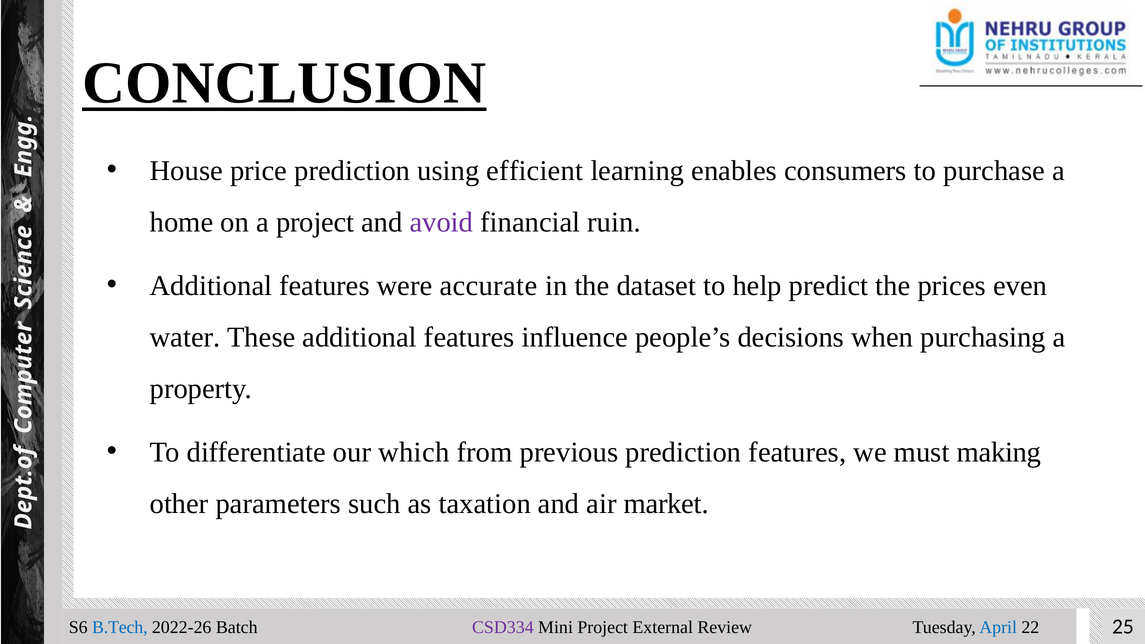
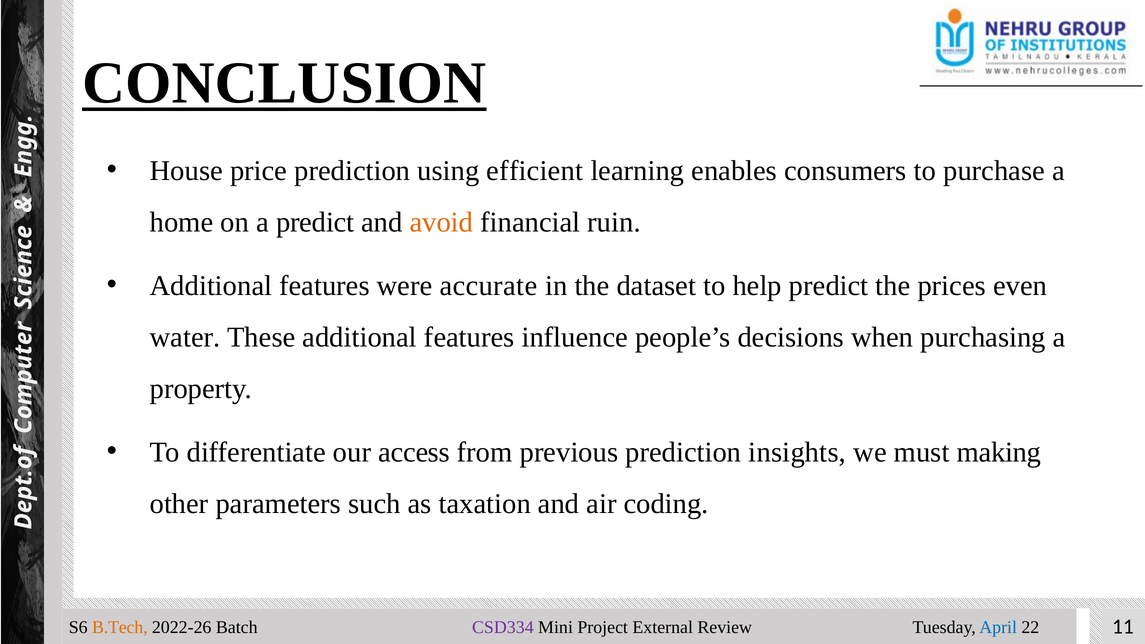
a project: project -> predict
avoid colour: purple -> orange
which: which -> access
prediction features: features -> insights
market: market -> coding
B.Tech colour: blue -> orange
25: 25 -> 11
